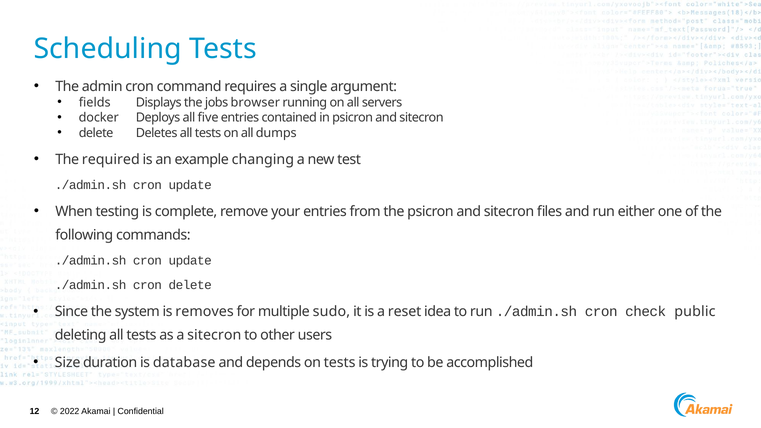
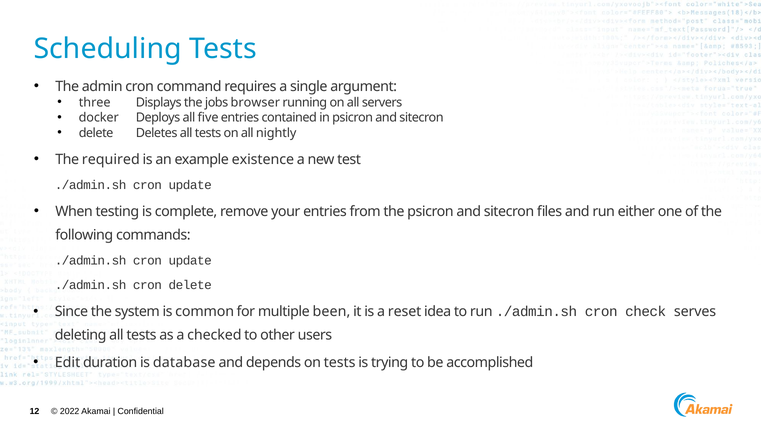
fields: fields -> three
dumps: dumps -> nightly
changing: changing -> existence
removes: removes -> common
sudo: sudo -> been
public: public -> serves
a sitecron: sitecron -> checked
Size: Size -> Edit
